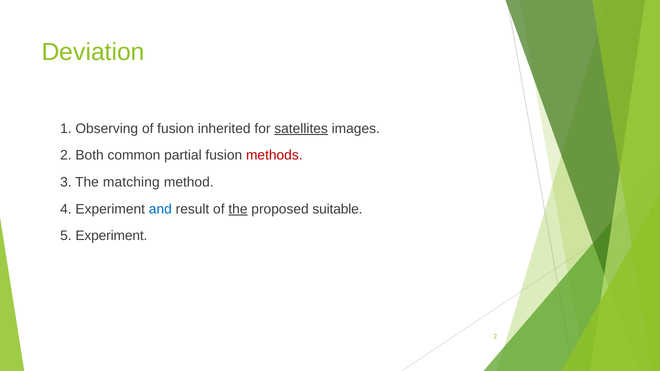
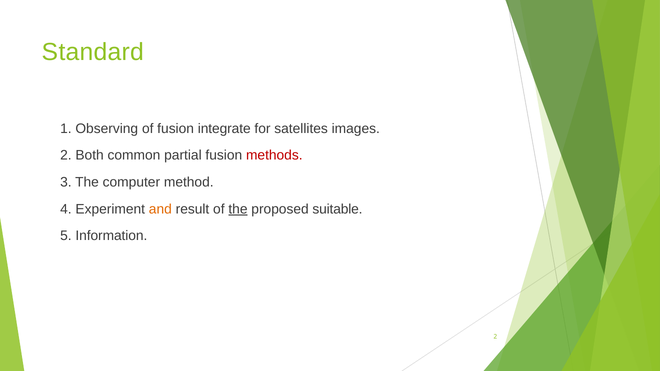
Deviation: Deviation -> Standard
inherited: inherited -> integrate
satellites underline: present -> none
matching: matching -> computer
and colour: blue -> orange
Experiment at (111, 236): Experiment -> Information
